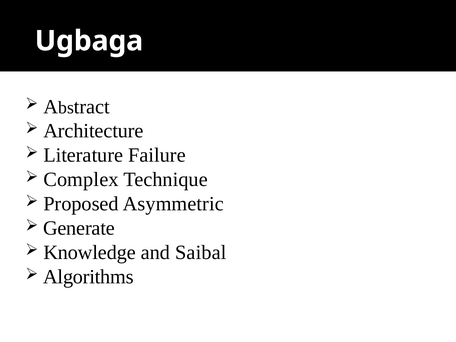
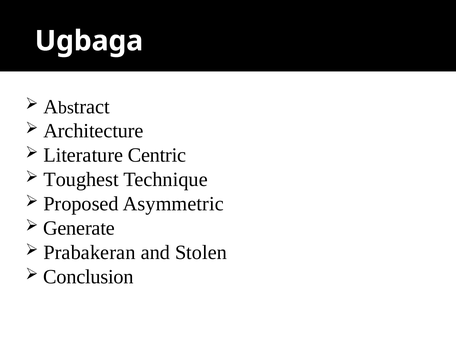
Failure: Failure -> Centric
Complex: Complex -> Toughest
Knowledge: Knowledge -> Prabakeran
Saibal: Saibal -> Stolen
Algorithms: Algorithms -> Conclusion
